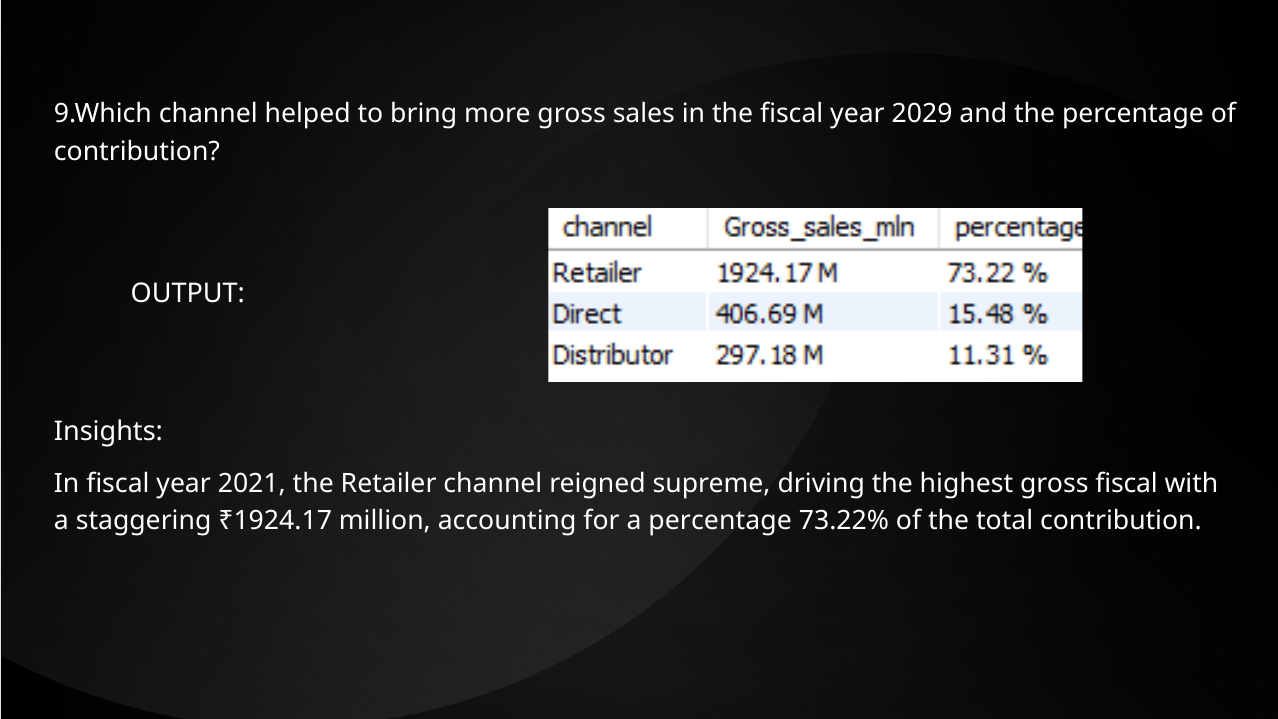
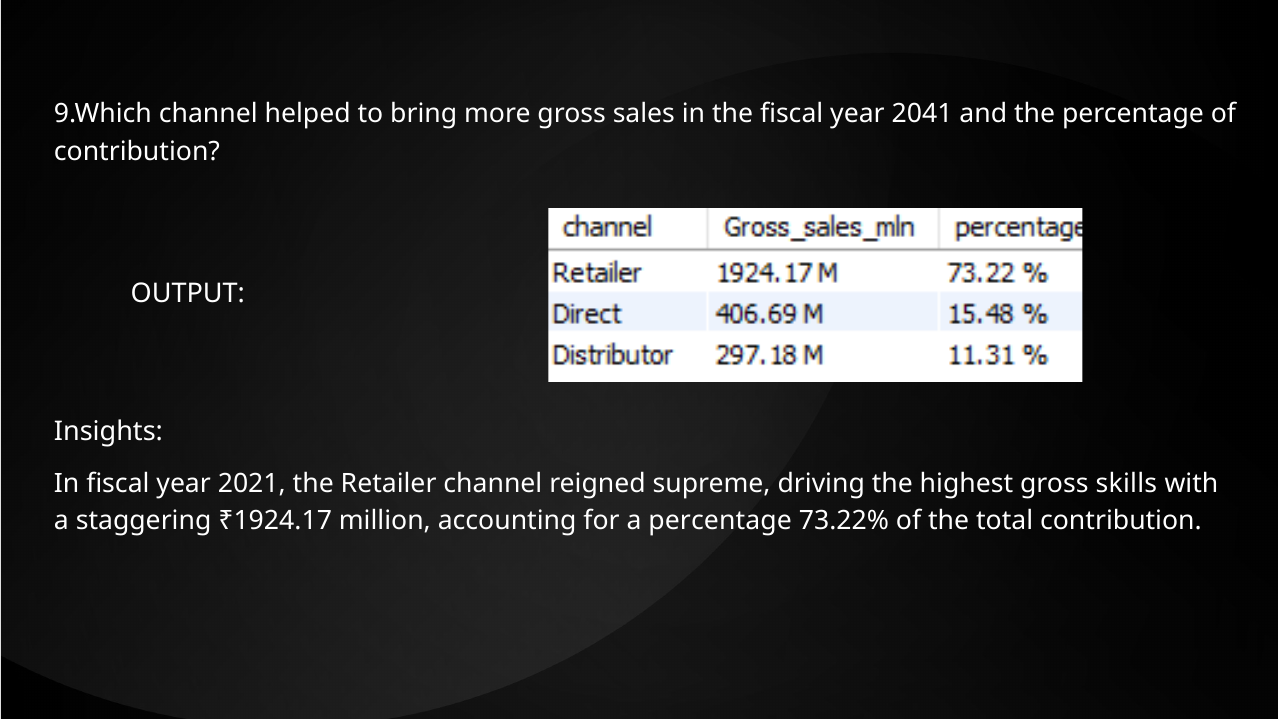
2029: 2029 -> 2041
gross fiscal: fiscal -> skills
